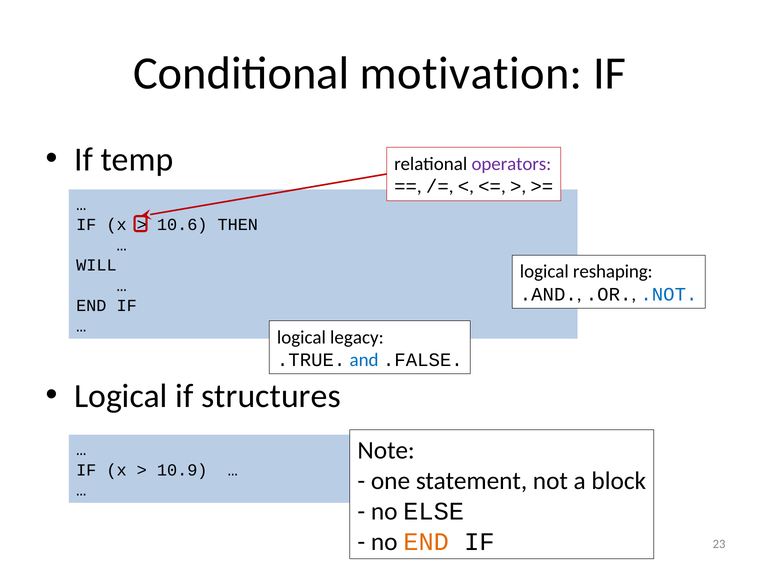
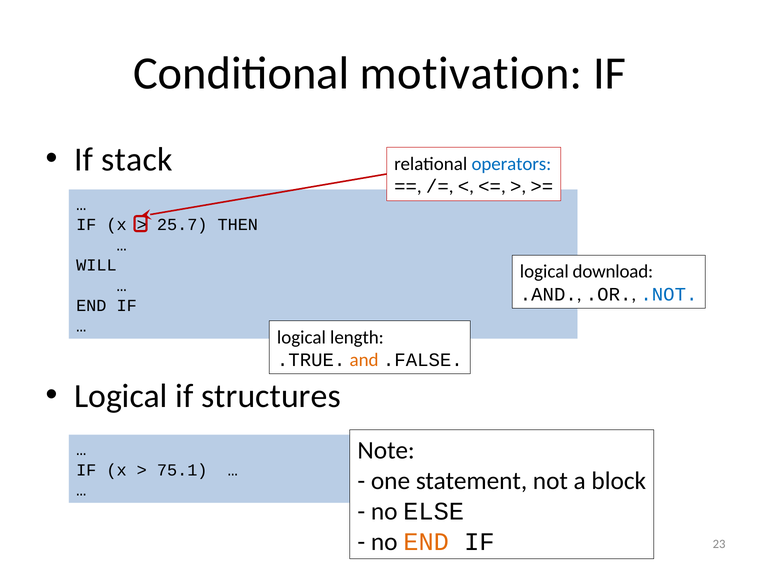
temp: temp -> stack
operators colour: purple -> blue
10.6: 10.6 -> 25.7
reshaping: reshaping -> download
legacy: legacy -> length
and colour: blue -> orange
10.9: 10.9 -> 75.1
